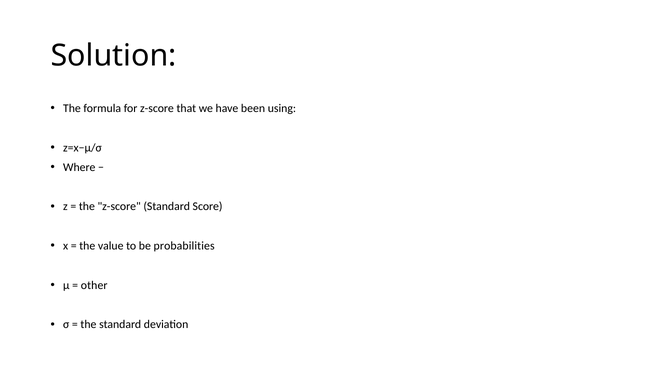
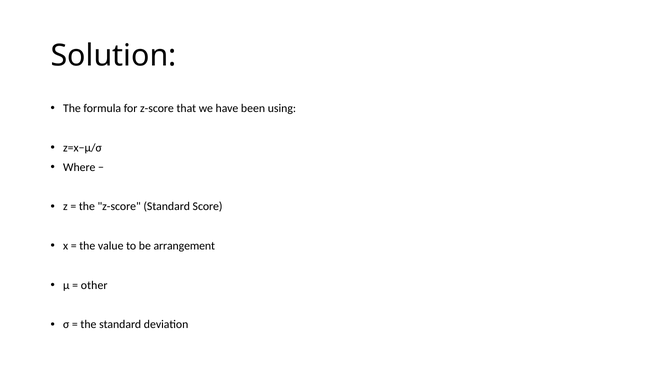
probabilities: probabilities -> arrangement
